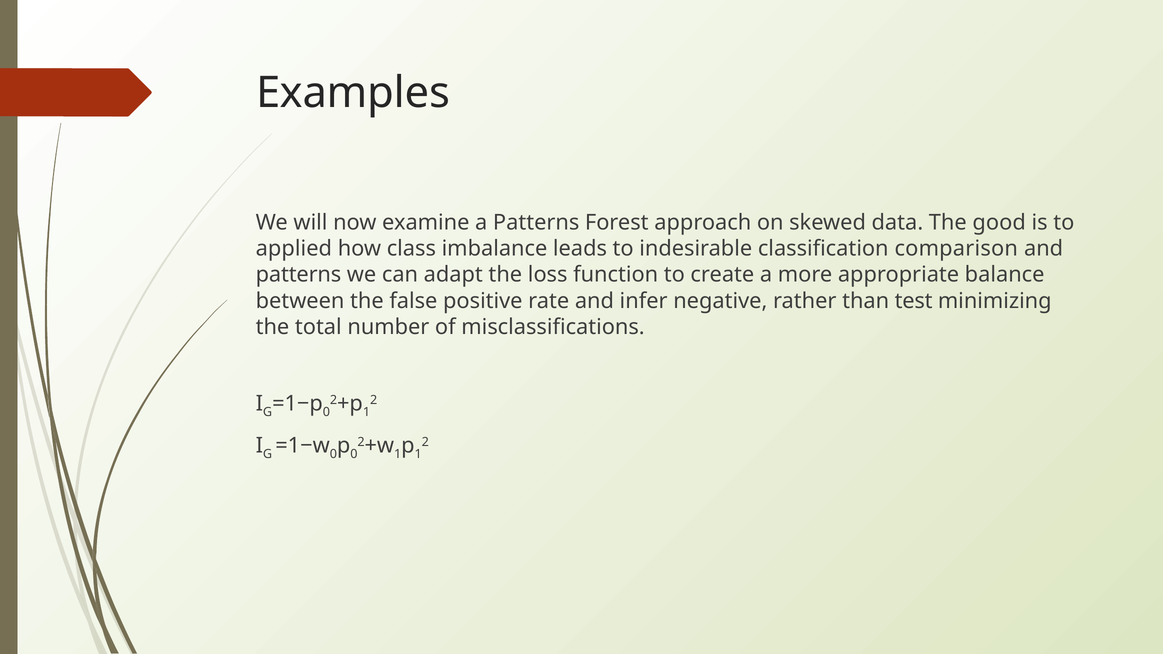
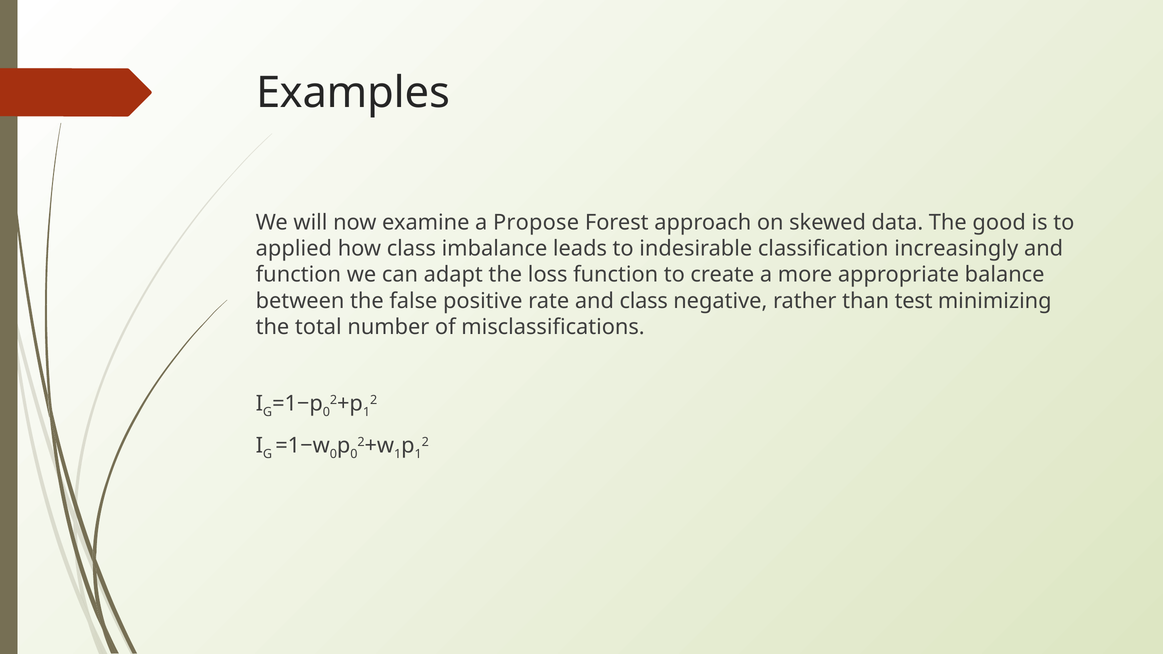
a Patterns: Patterns -> Propose
comparison: comparison -> increasingly
patterns at (298, 275): patterns -> function
and infer: infer -> class
